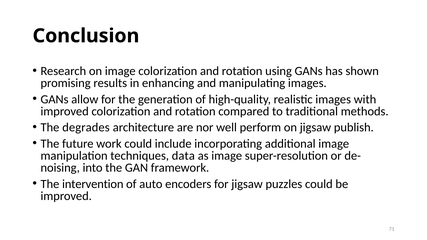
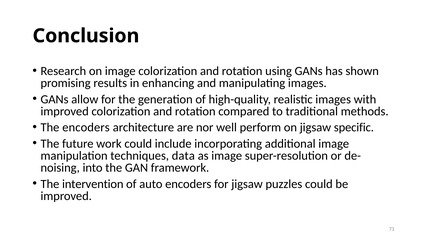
The degrades: degrades -> encoders
publish: publish -> specific
